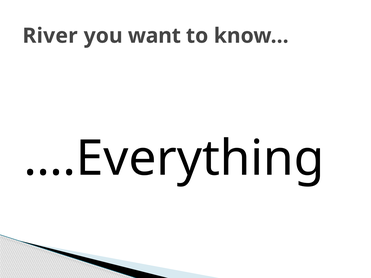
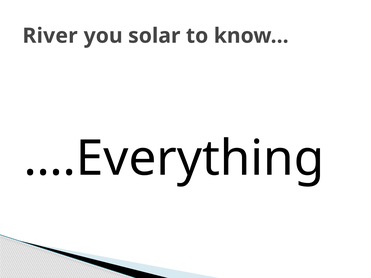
want: want -> solar
